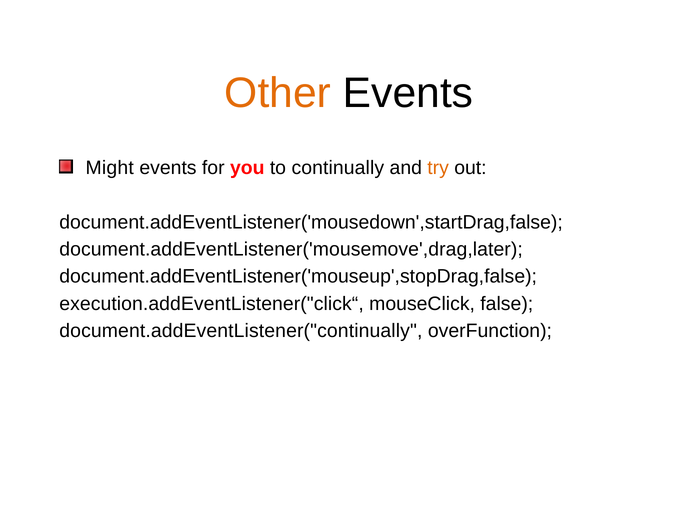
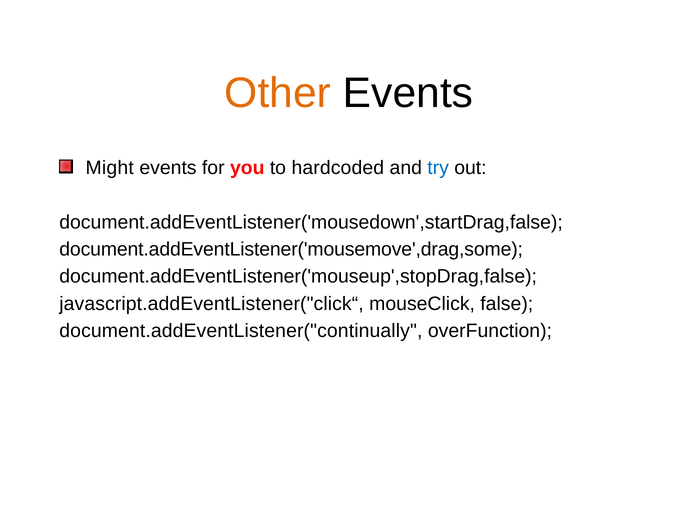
continually: continually -> hardcoded
try colour: orange -> blue
document.addEventListener('mousemove',drag,later: document.addEventListener('mousemove',drag,later -> document.addEventListener('mousemove',drag,some
execution.addEventListener("click“: execution.addEventListener("click“ -> javascript.addEventListener("click“
